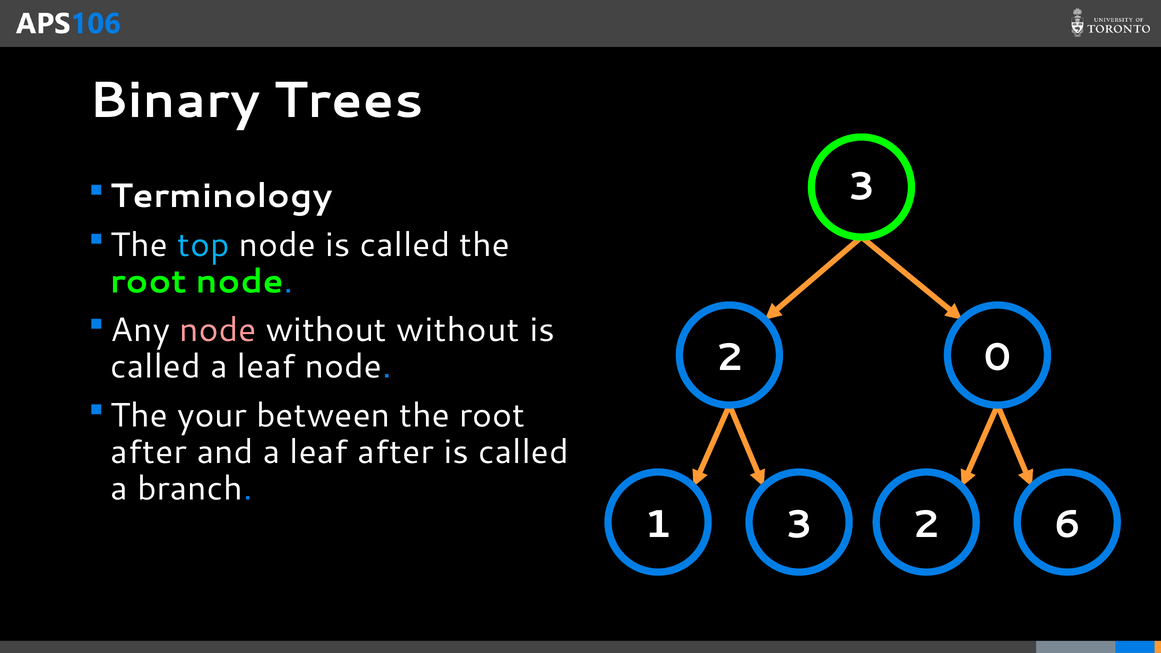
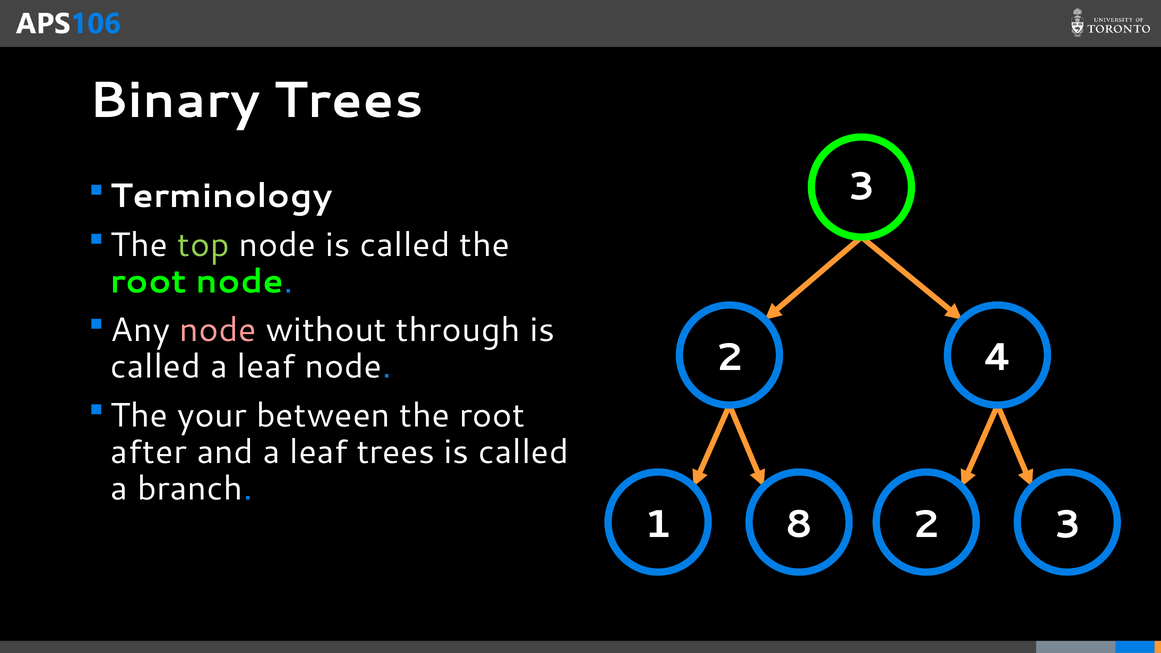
top colour: light blue -> light green
without without: without -> through
0: 0 -> 4
leaf after: after -> trees
1 3: 3 -> 8
2 6: 6 -> 3
